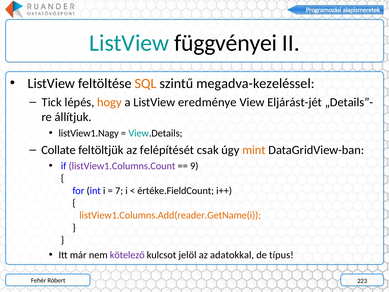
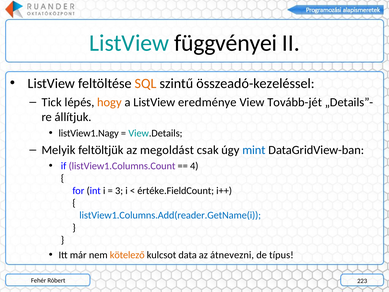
megadva-kezeléssel: megadva-kezeléssel -> összeadó-kezeléssel
Eljárást-jét: Eljárást-jét -> Tovább-jét
Collate: Collate -> Melyik
felépítését: felépítését -> megoldást
mint colour: orange -> blue
9: 9 -> 4
7: 7 -> 3
listView1.Columns.Add(reader.GetName(i colour: orange -> blue
kötelező colour: purple -> orange
jelöl: jelöl -> data
adatokkal: adatokkal -> átnevezni
